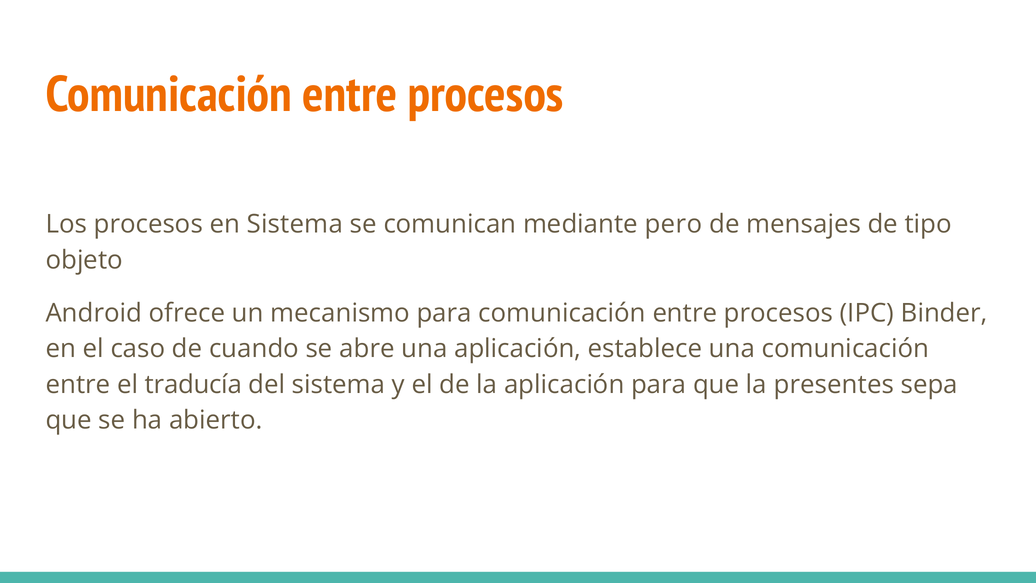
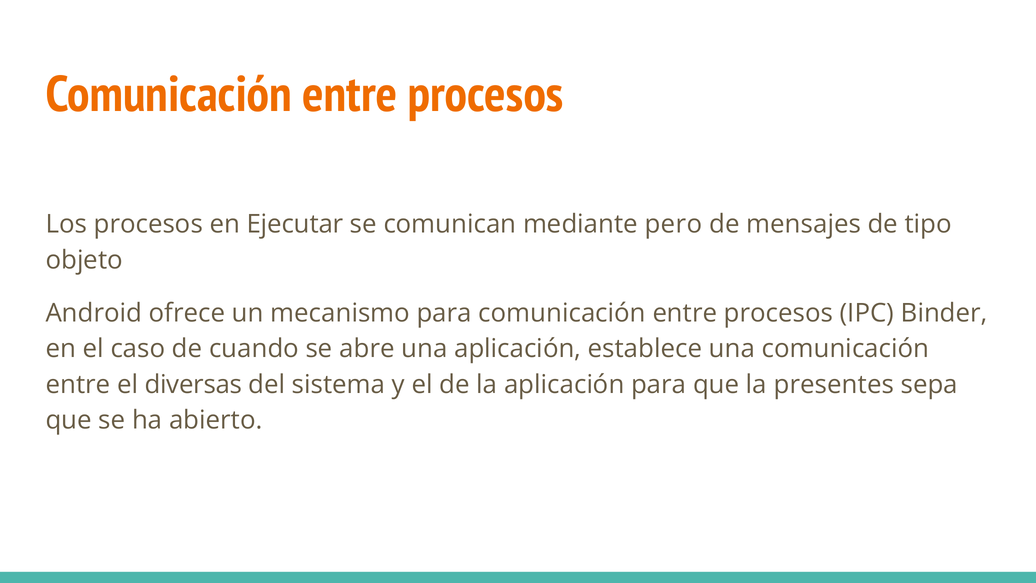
en Sistema: Sistema -> Ejecutar
traducía: traducía -> diversas
